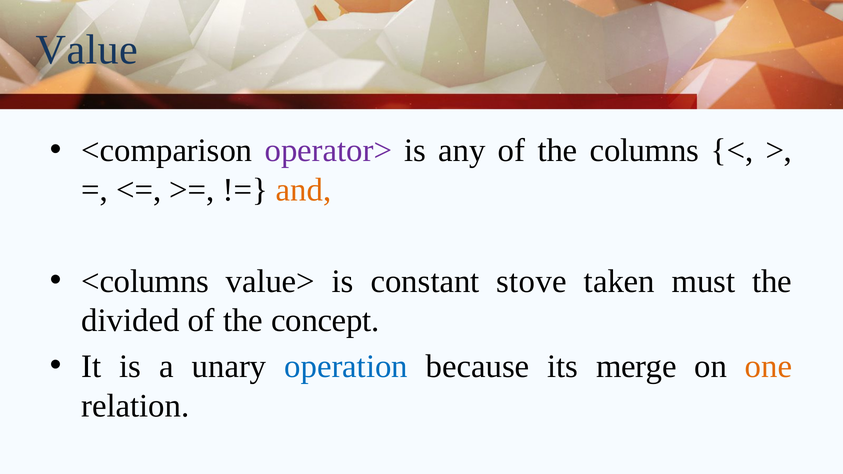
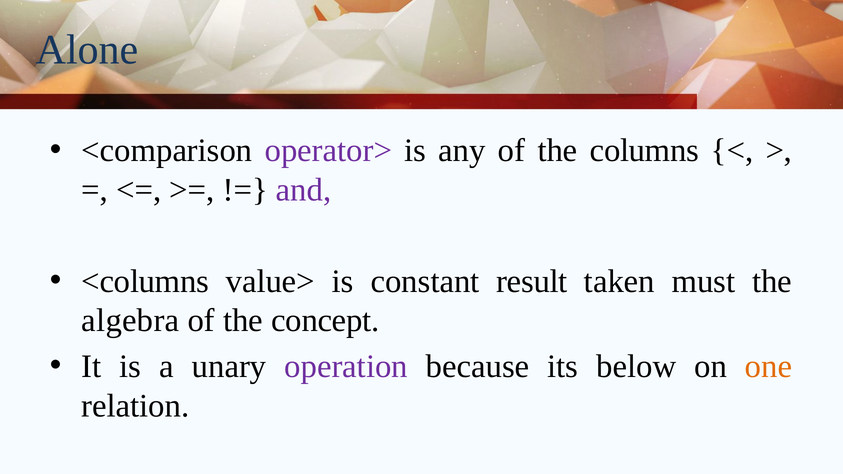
Value: Value -> Alone
and colour: orange -> purple
stove: stove -> result
divided: divided -> algebra
operation colour: blue -> purple
merge: merge -> below
